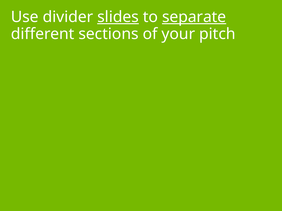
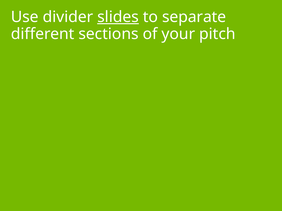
separate underline: present -> none
